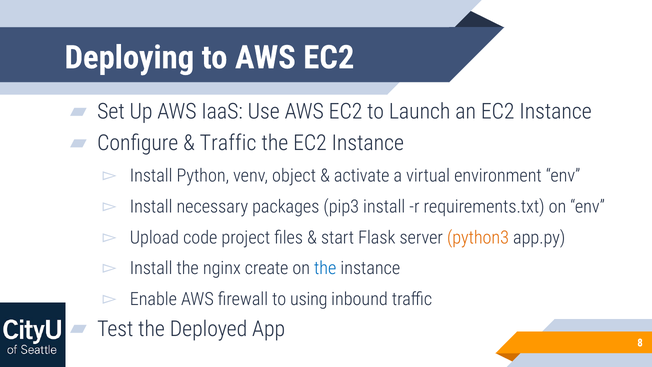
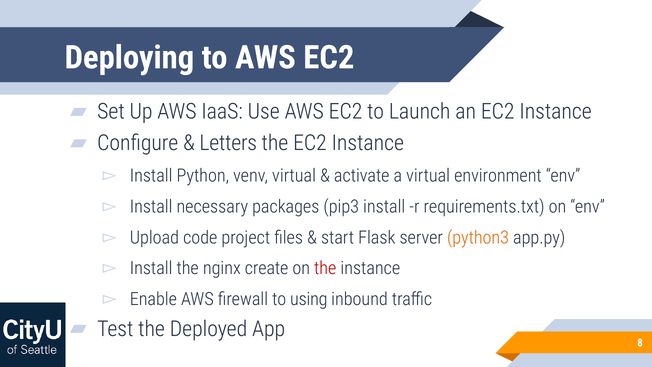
Traffic at (228, 143): Traffic -> Letters
venv object: object -> virtual
the at (325, 268) colour: blue -> red
